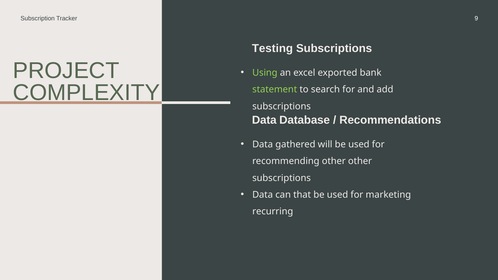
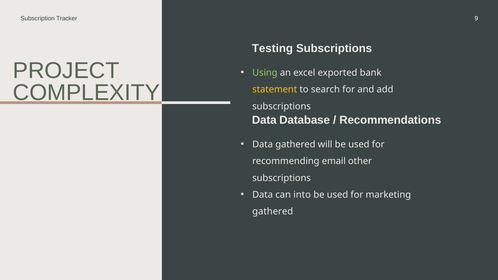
statement colour: light green -> yellow
recommending other: other -> email
that: that -> into
recurring at (273, 212): recurring -> gathered
